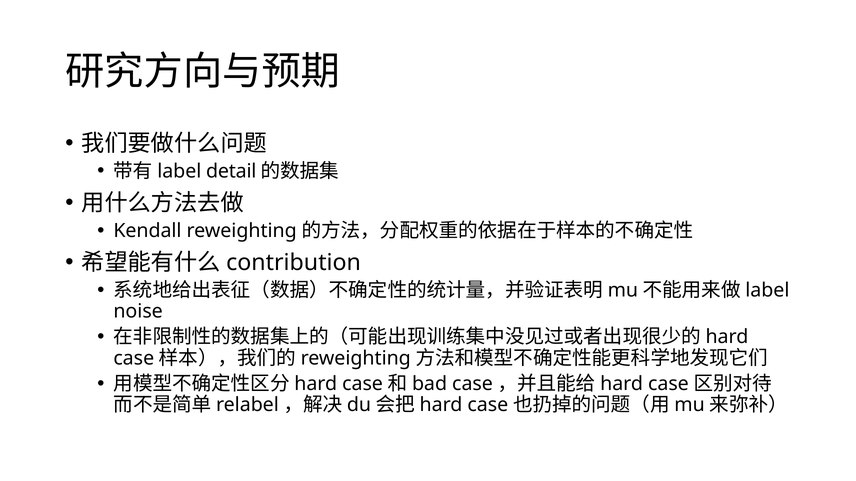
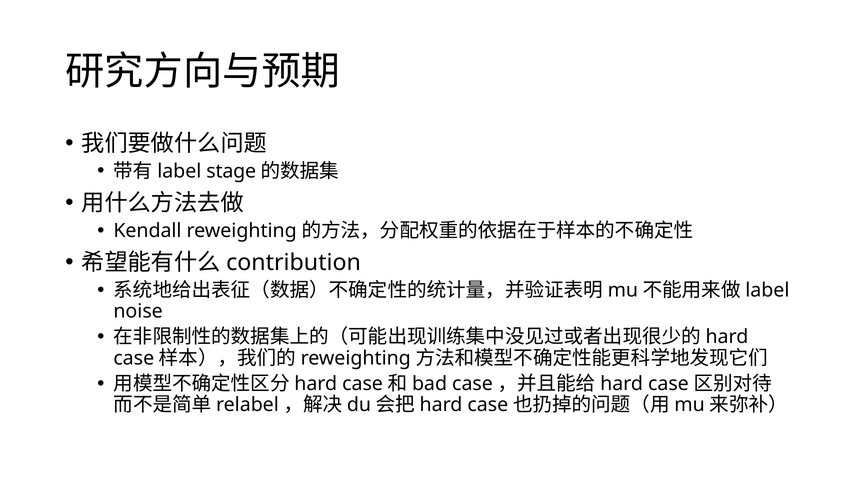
detail: detail -> stage
